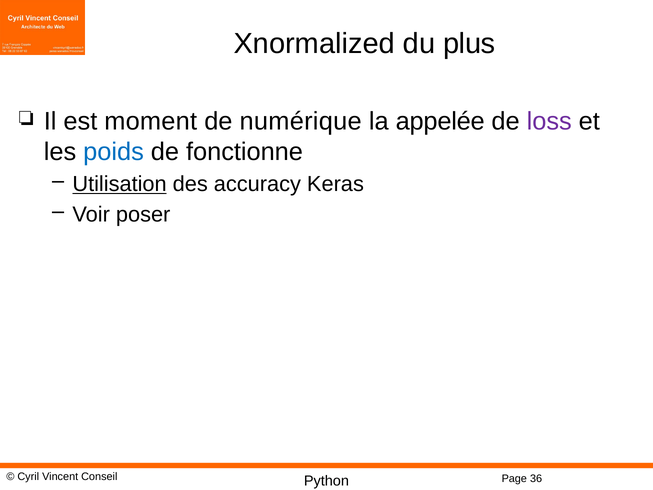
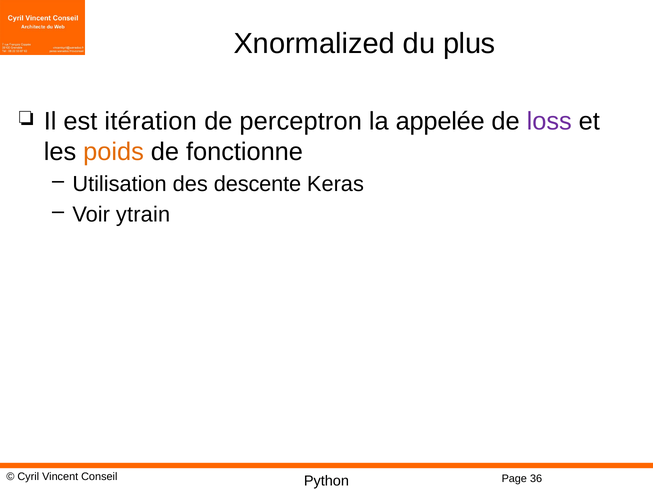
moment: moment -> itération
numérique: numérique -> perceptron
poids colour: blue -> orange
Utilisation underline: present -> none
accuracy: accuracy -> descente
poser: poser -> ytrain
